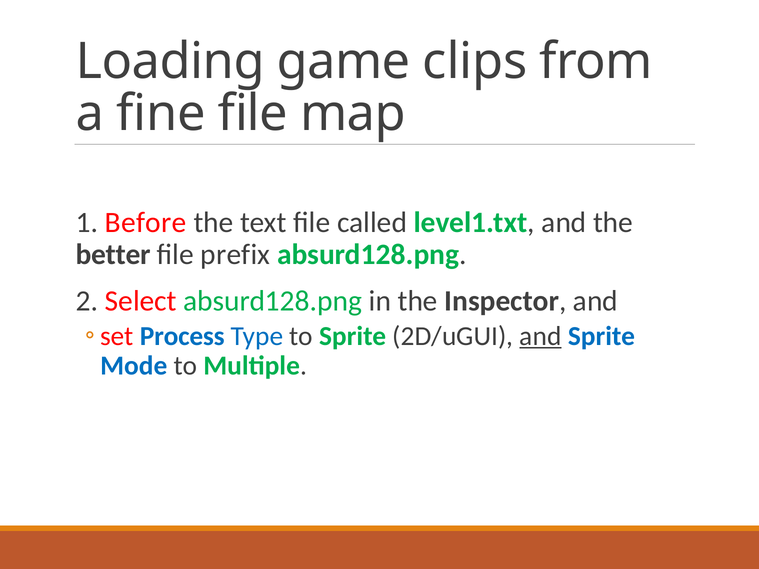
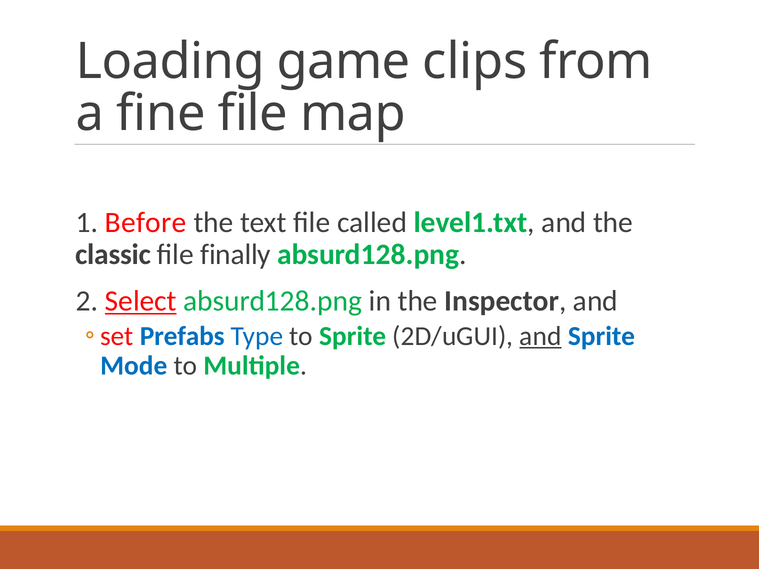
better: better -> classic
prefix: prefix -> finally
Select underline: none -> present
Process: Process -> Prefabs
